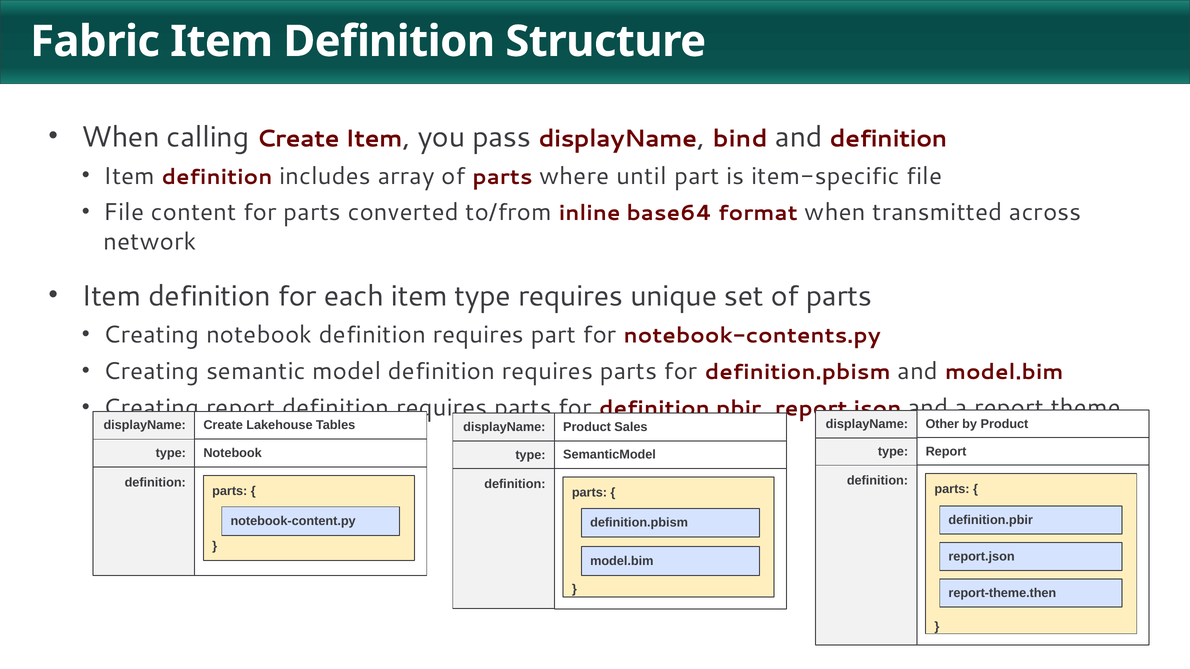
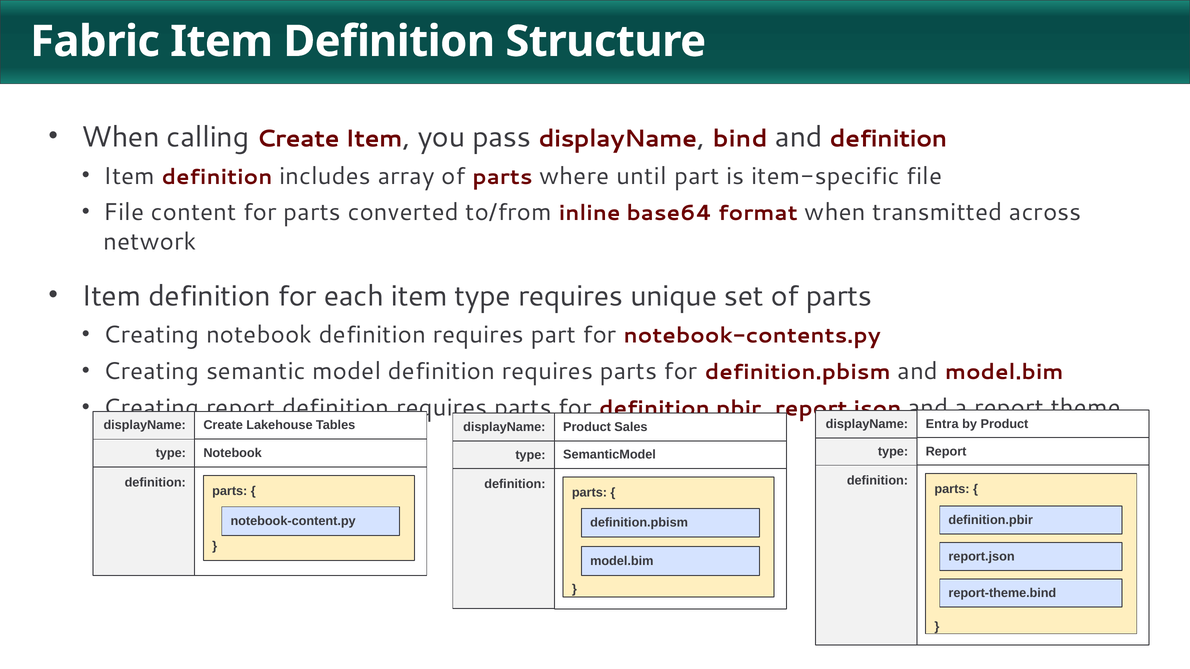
Other: Other -> Entra
report-theme.then: report-theme.then -> report-theme.bind
